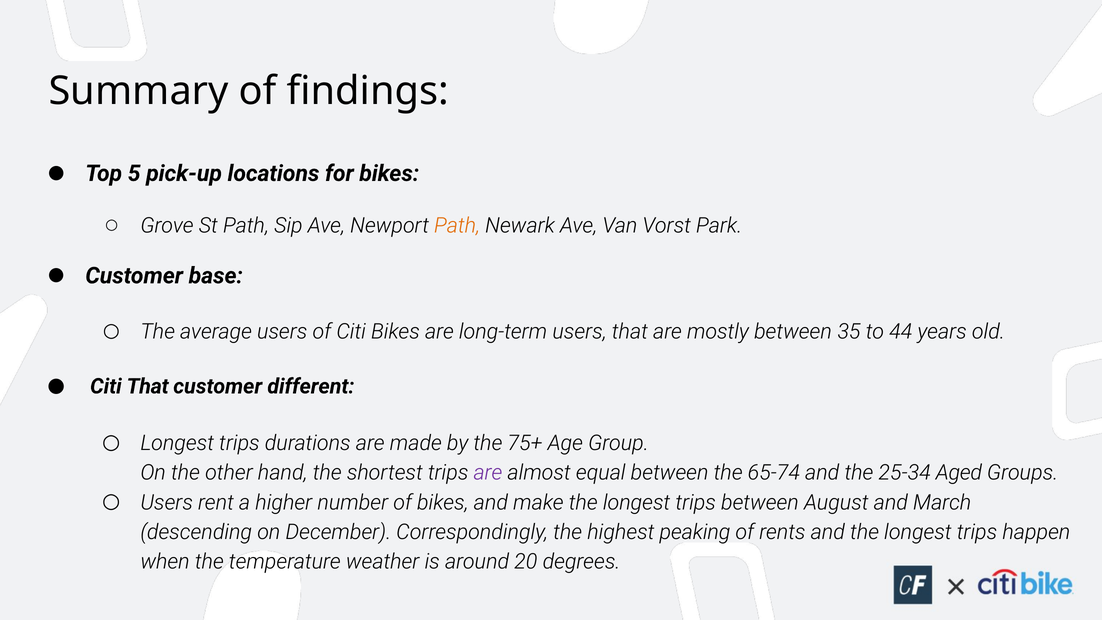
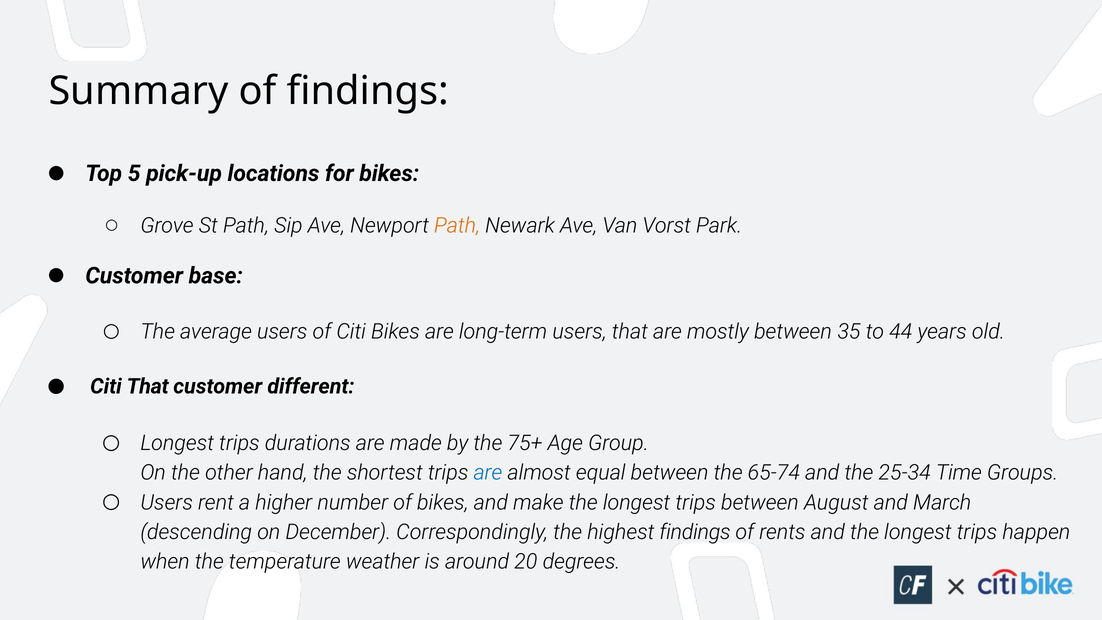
are at (488, 473) colour: purple -> blue
Aged: Aged -> Time
highest peaking: peaking -> findings
